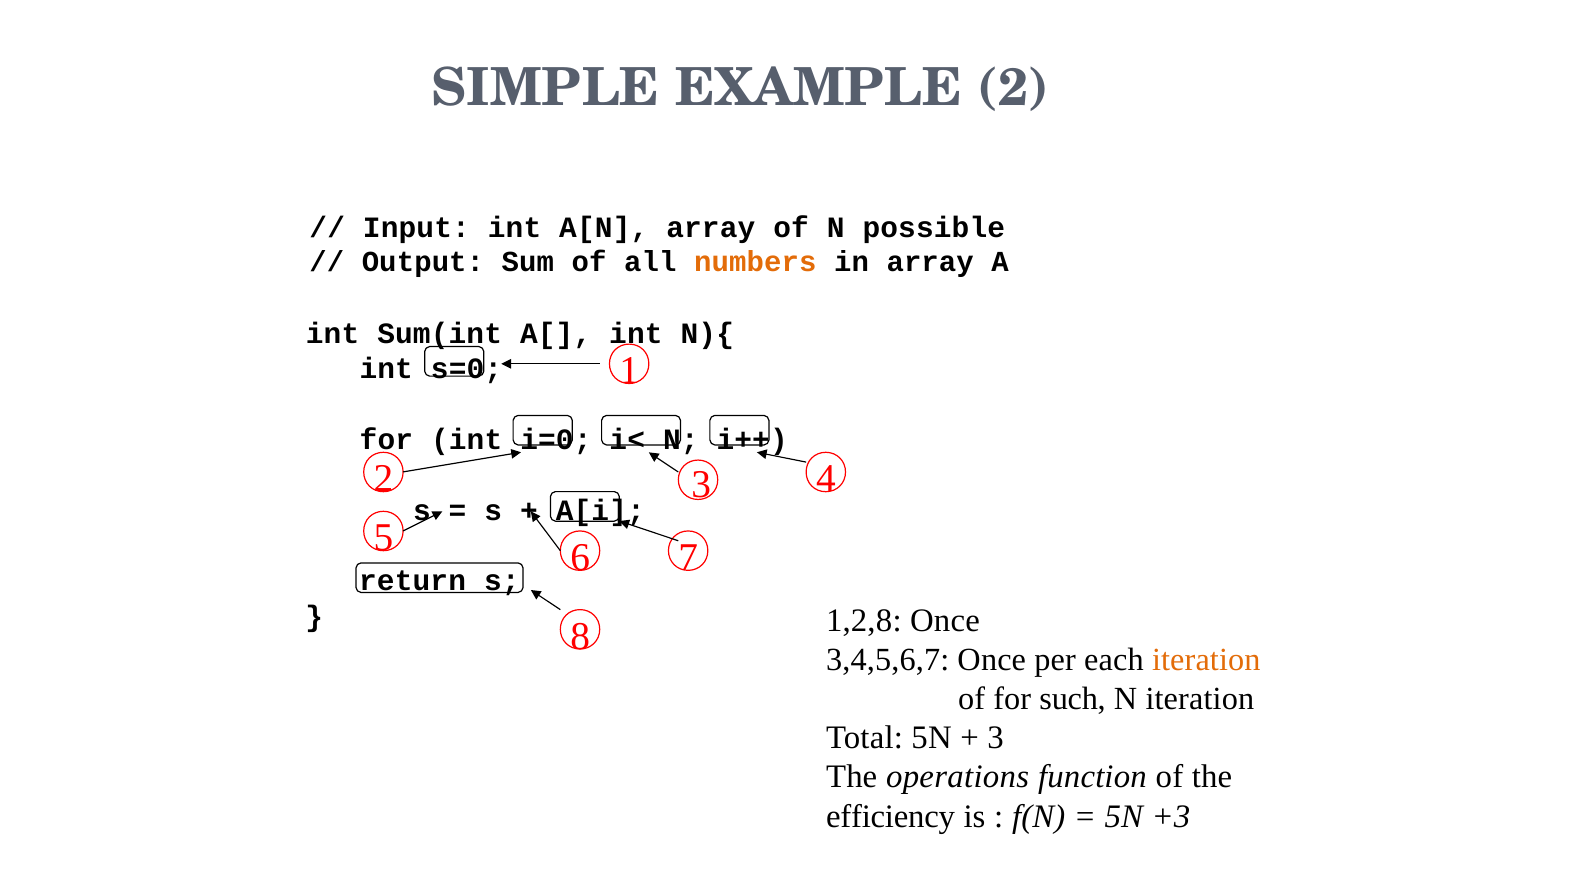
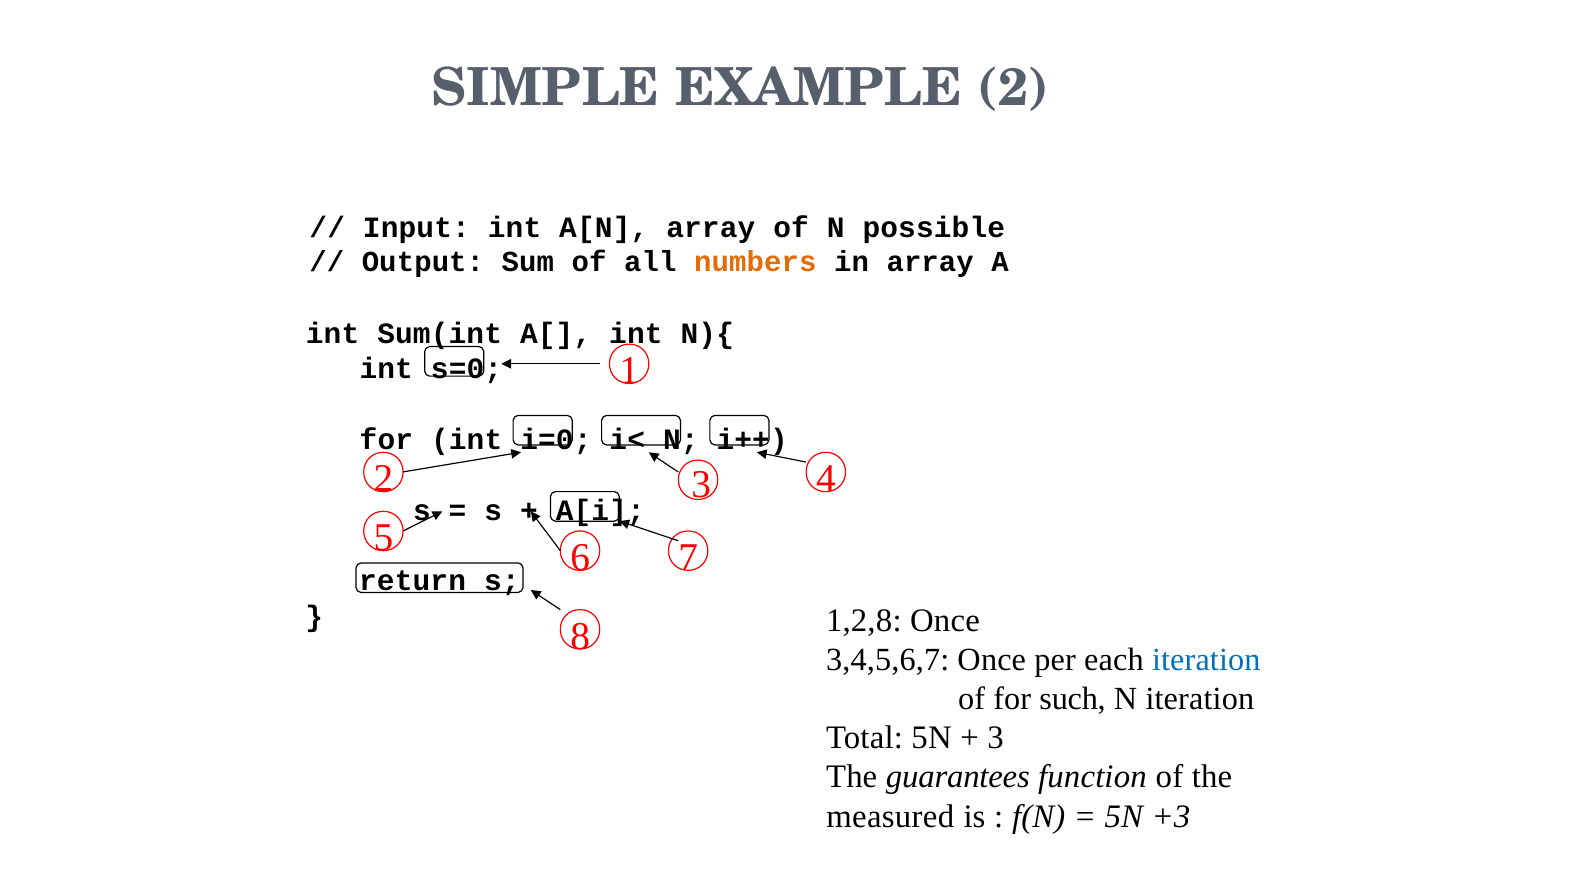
iteration at (1206, 660) colour: orange -> blue
operations: operations -> guarantees
efficiency: efficiency -> measured
